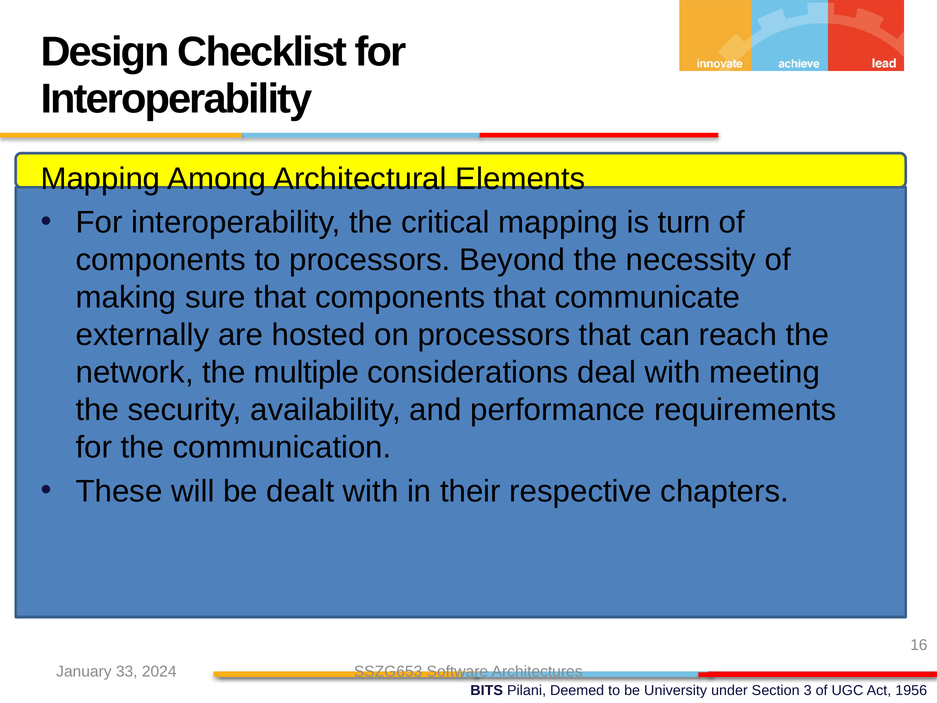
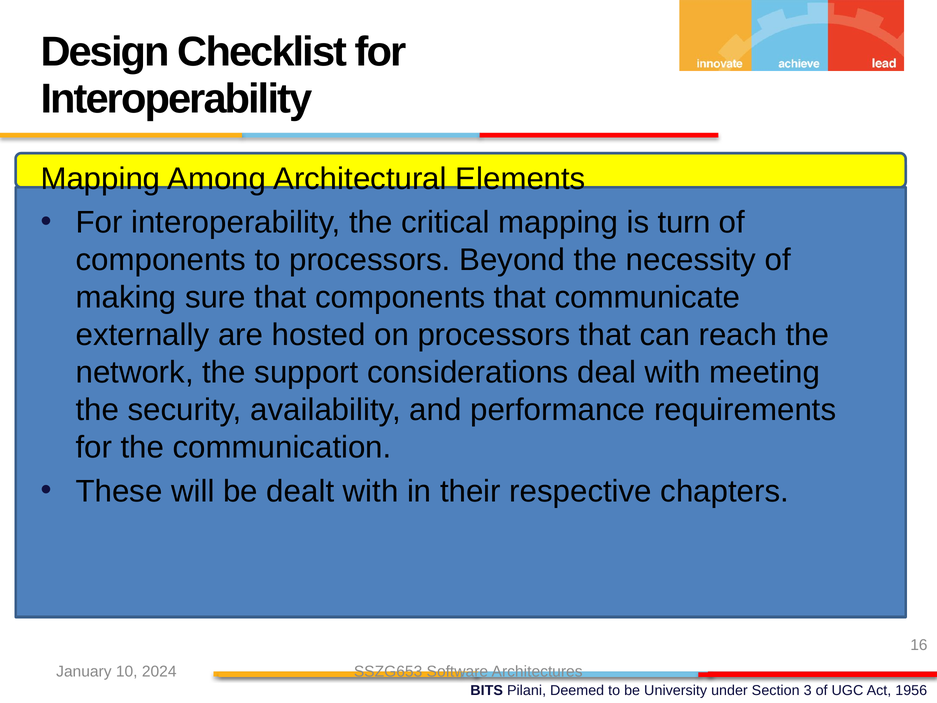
multiple: multiple -> support
33: 33 -> 10
